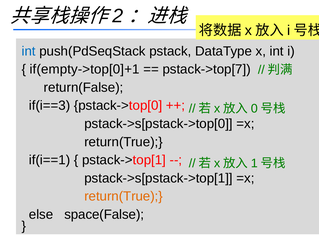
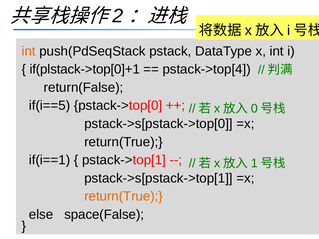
int at (29, 51) colour: blue -> orange
if(empty->top[0]+1: if(empty->top[0]+1 -> if(plstack->top[0]+1
pstack->top[7: pstack->top[7 -> pstack->top[4
if(i==3: if(i==3 -> if(i==5
